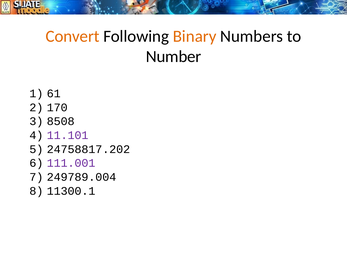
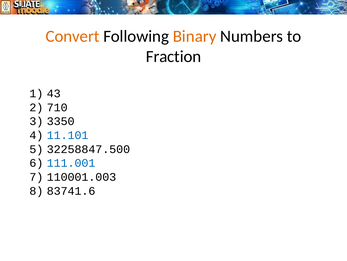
Number: Number -> Fraction
61: 61 -> 43
170: 170 -> 710
8508: 8508 -> 3350
11.101 colour: purple -> blue
24758817.202: 24758817.202 -> 32258847.500
111.001 colour: purple -> blue
249789.004: 249789.004 -> 110001.003
11300.1: 11300.1 -> 83741.6
